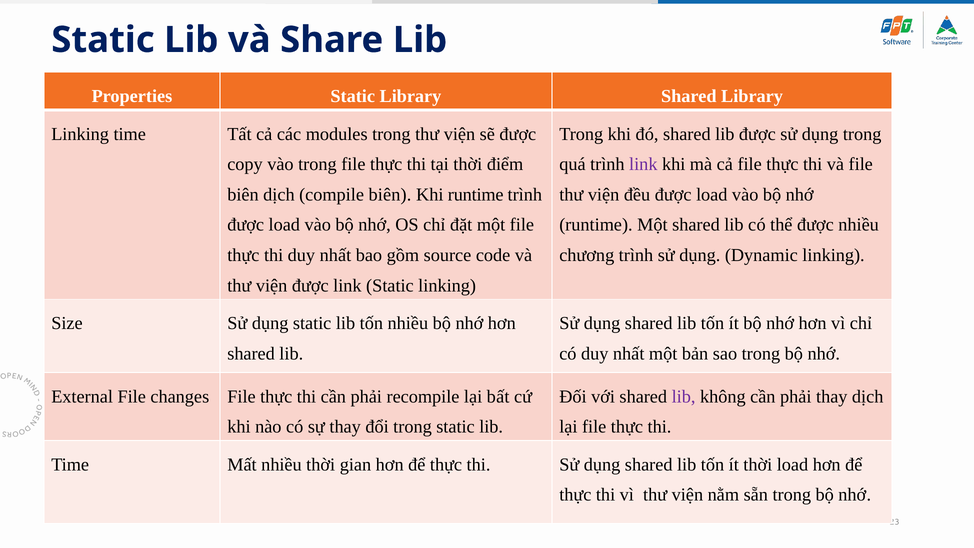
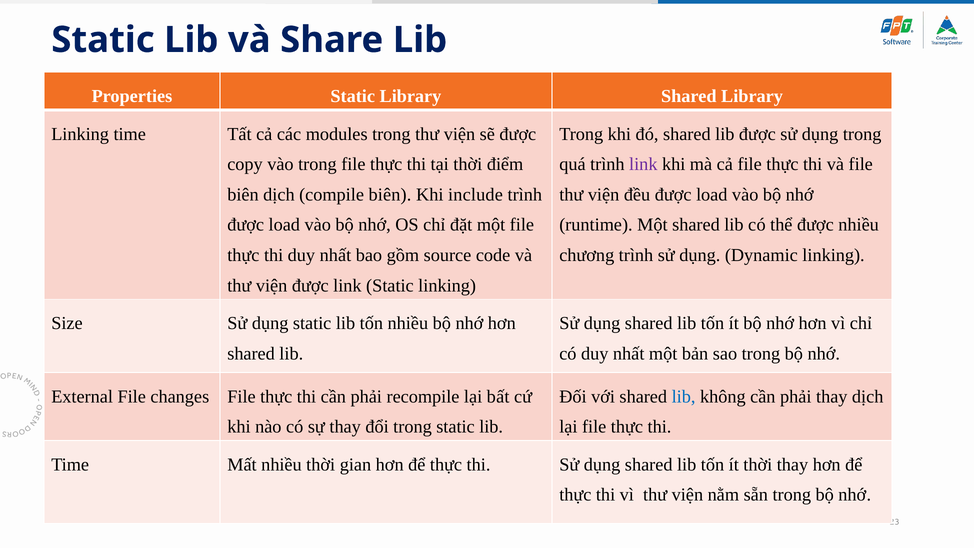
Khi runtime: runtime -> include
lib at (684, 396) colour: purple -> blue
thời load: load -> thay
